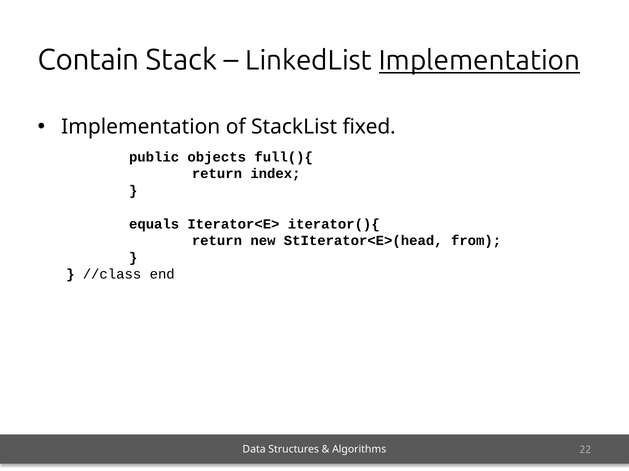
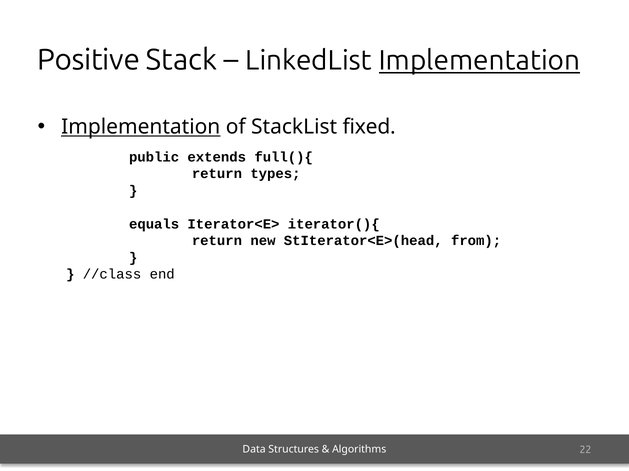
Contain: Contain -> Positive
Implementation at (141, 127) underline: none -> present
objects: objects -> extends
index: index -> types
